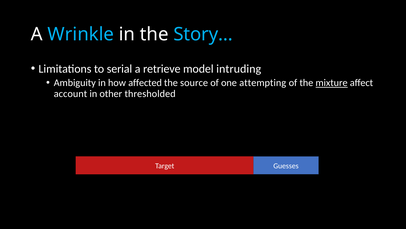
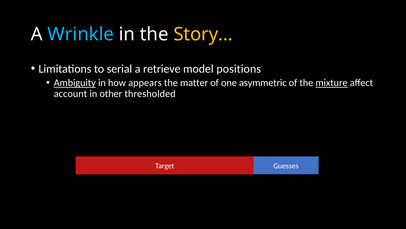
Story… colour: light blue -> yellow
intruding: intruding -> positions
Ambiguity underline: none -> present
affected: affected -> appears
source: source -> matter
attempting: attempting -> asymmetric
